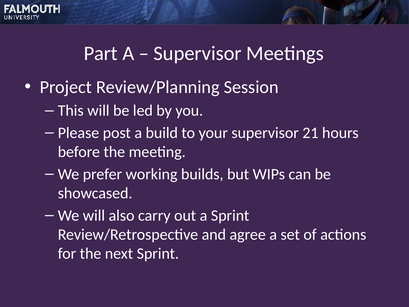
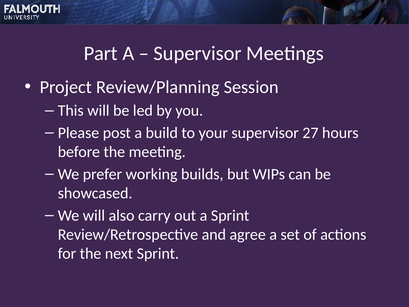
21: 21 -> 27
